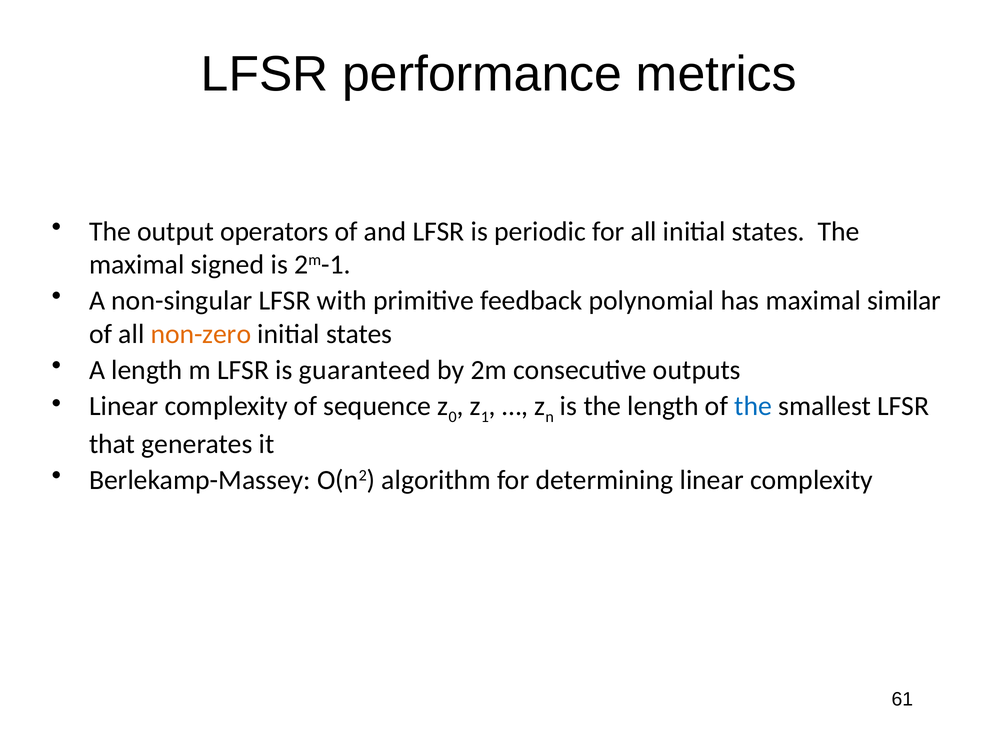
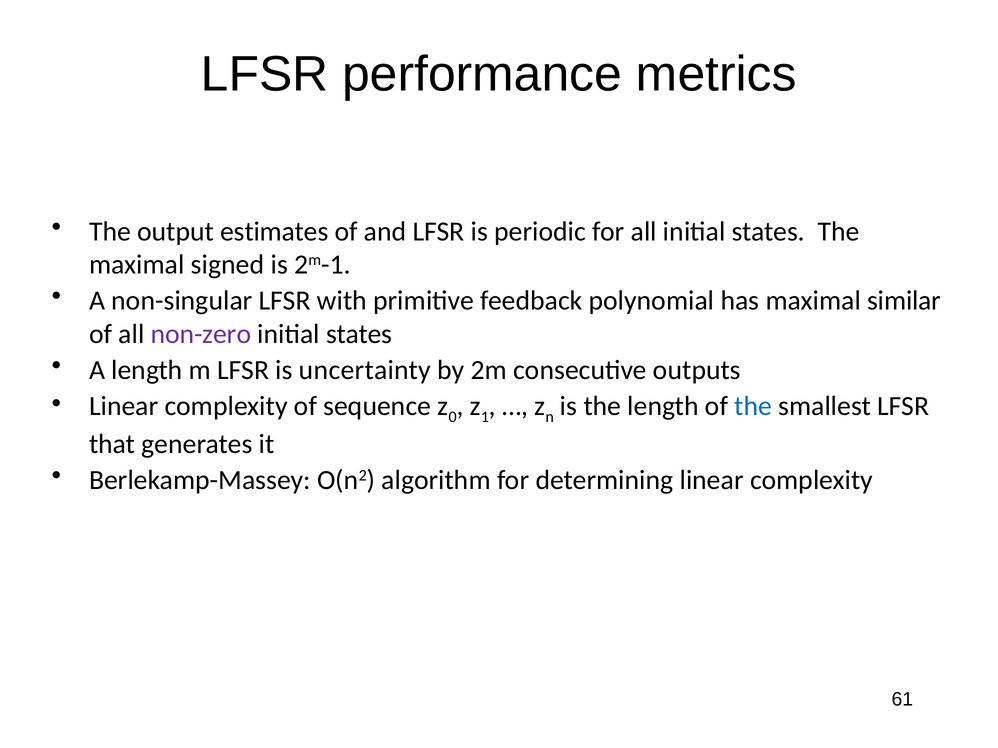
operators: operators -> estimates
non-zero colour: orange -> purple
guaranteed: guaranteed -> uncertainty
